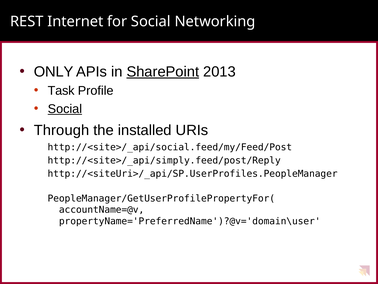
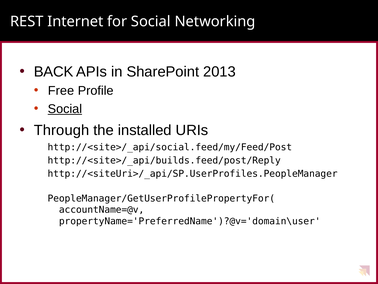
ONLY: ONLY -> BACK
SharePoint underline: present -> none
Task: Task -> Free
http://<site>/_api/simply.feed/post/Reply: http://<site>/_api/simply.feed/post/Reply -> http://<site>/_api/builds.feed/post/Reply
